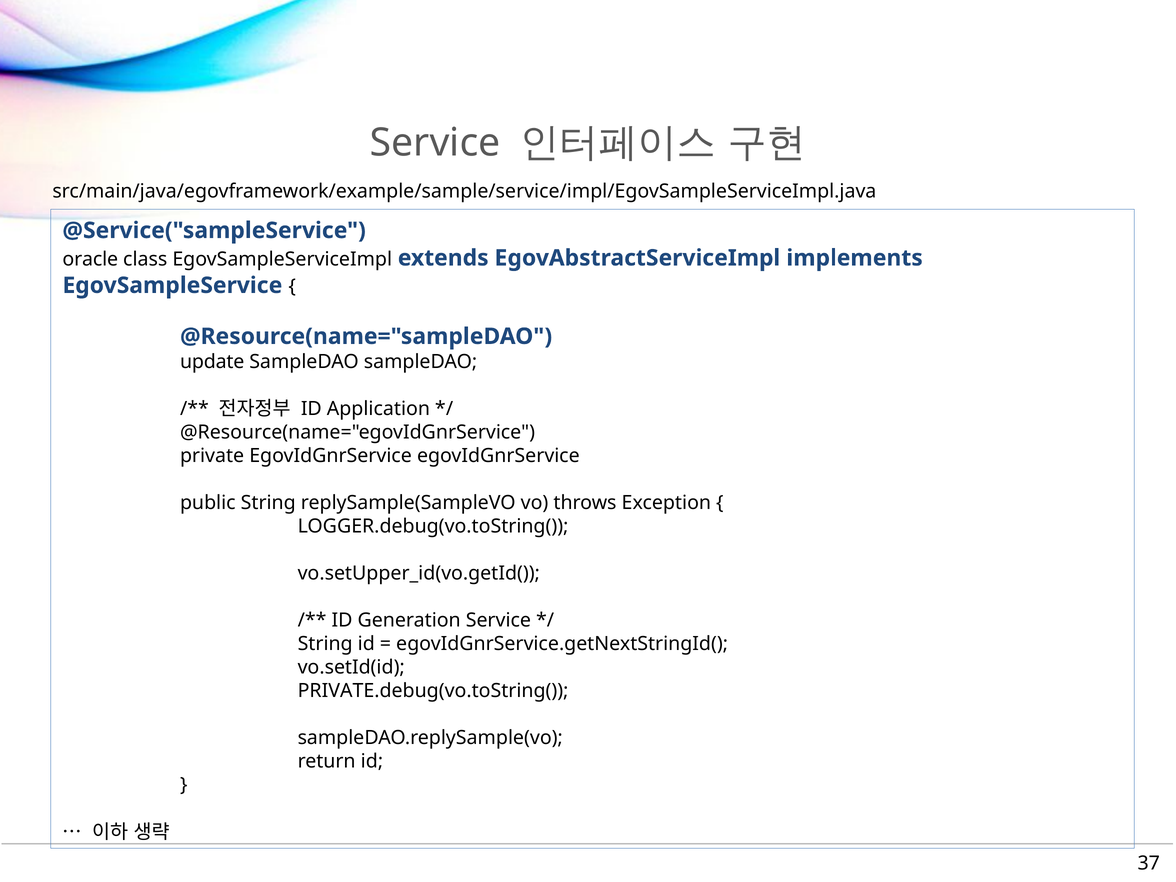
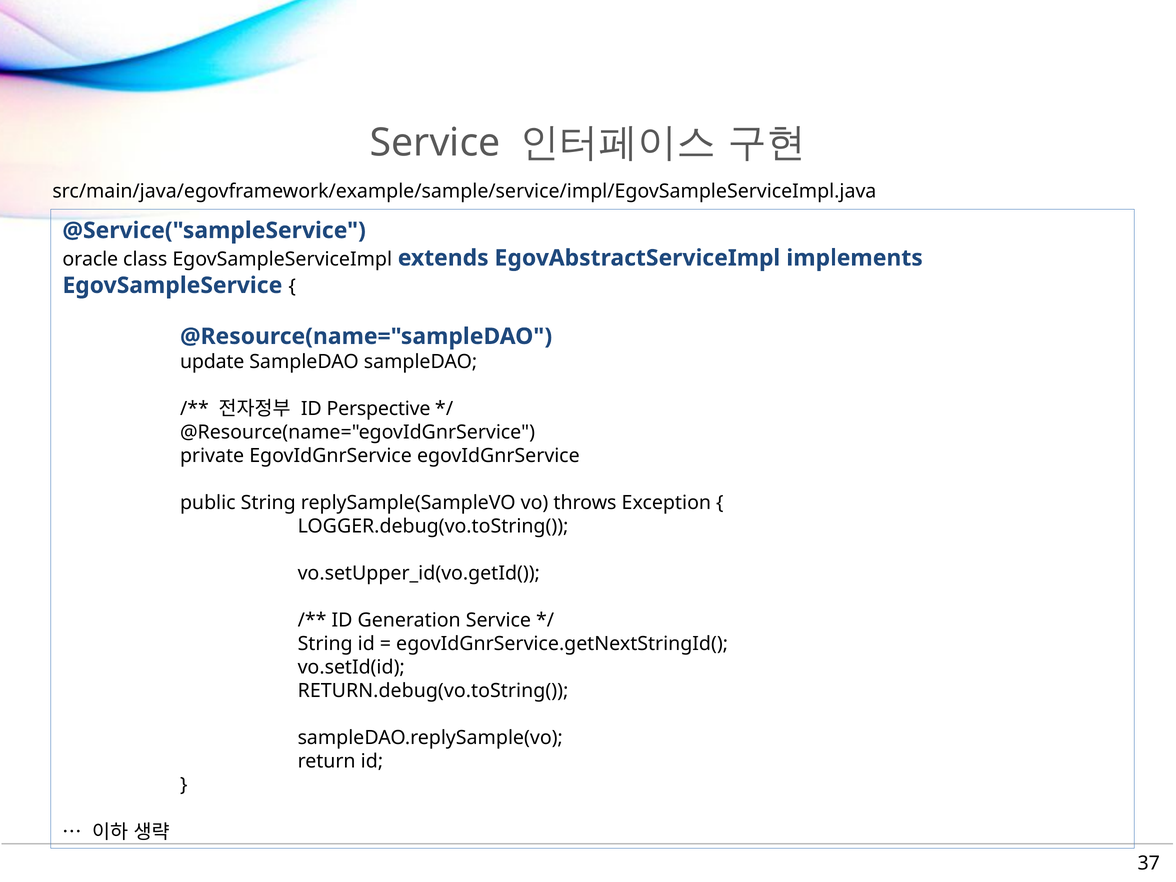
Application: Application -> Perspective
PRIVATE.debug(vo.toString(: PRIVATE.debug(vo.toString( -> RETURN.debug(vo.toString(
